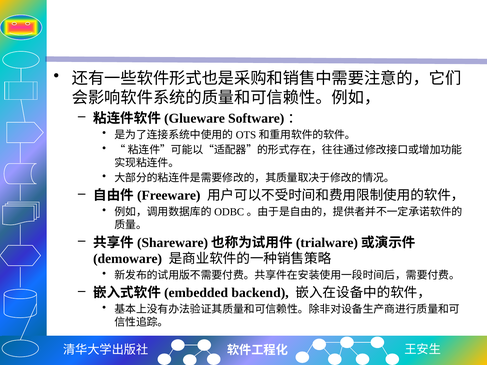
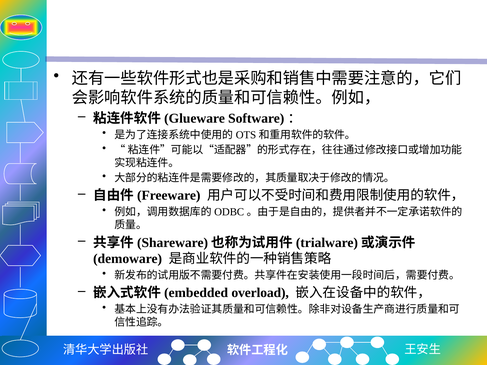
backend: backend -> overload
